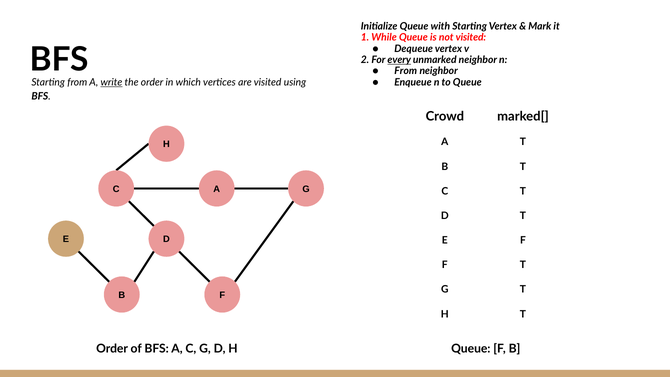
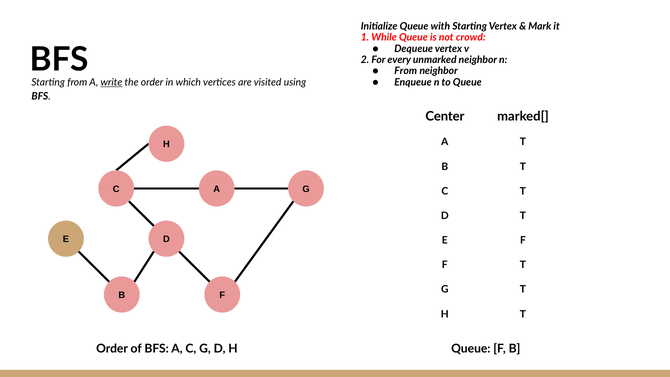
not visited: visited -> crowd
every underline: present -> none
Crowd: Crowd -> Center
